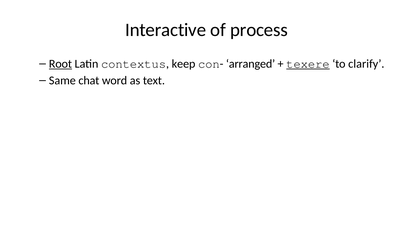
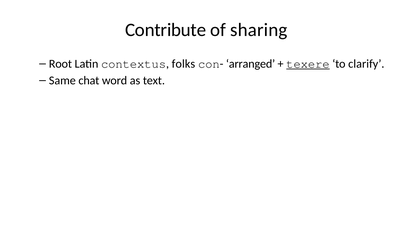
Interactive: Interactive -> Contribute
process: process -> sharing
Root underline: present -> none
keep: keep -> folks
